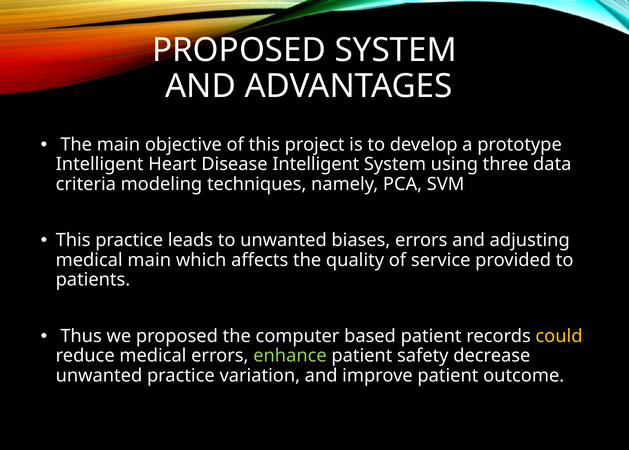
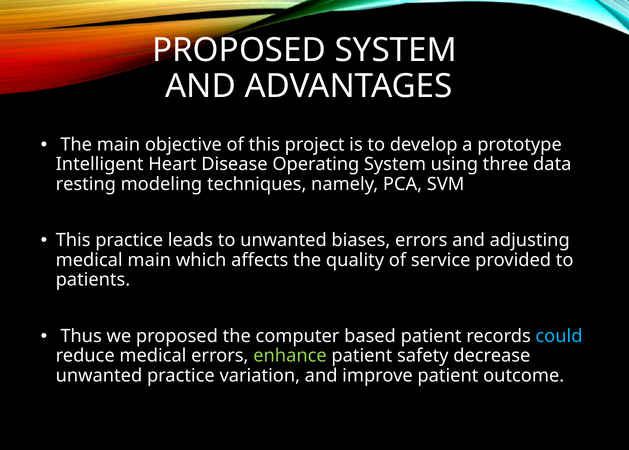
Disease Intelligent: Intelligent -> Operating
criteria: criteria -> resting
could colour: yellow -> light blue
